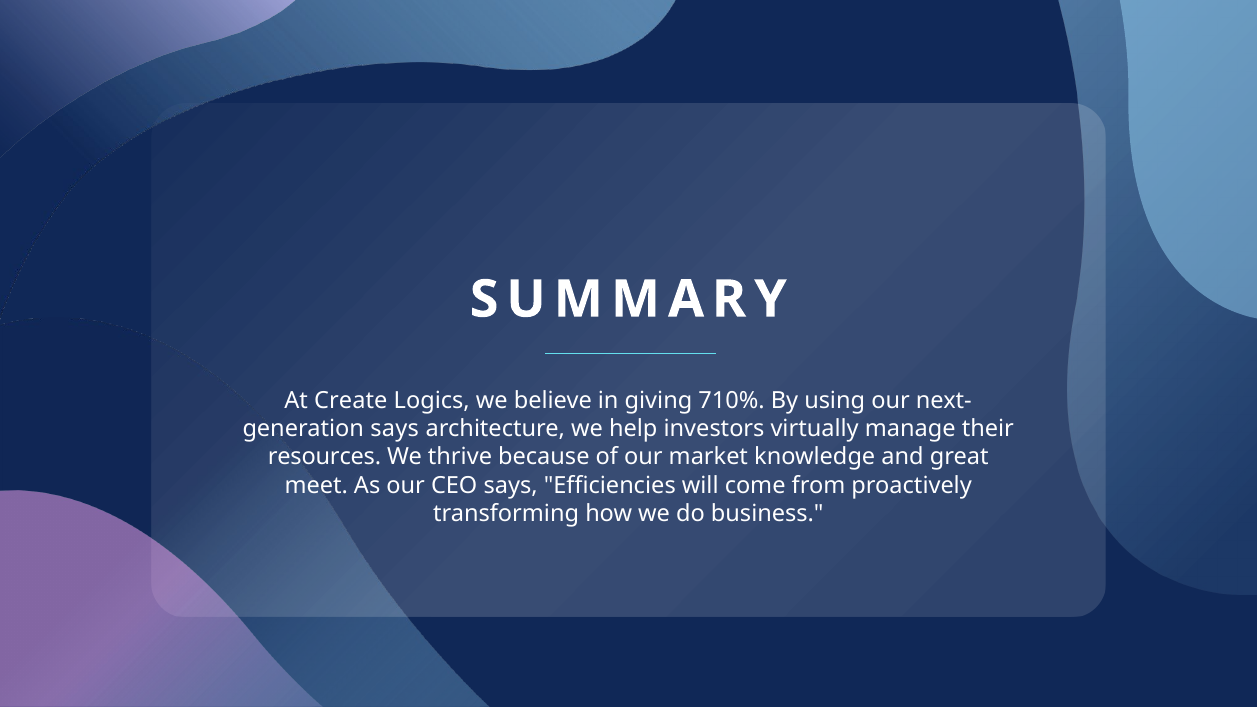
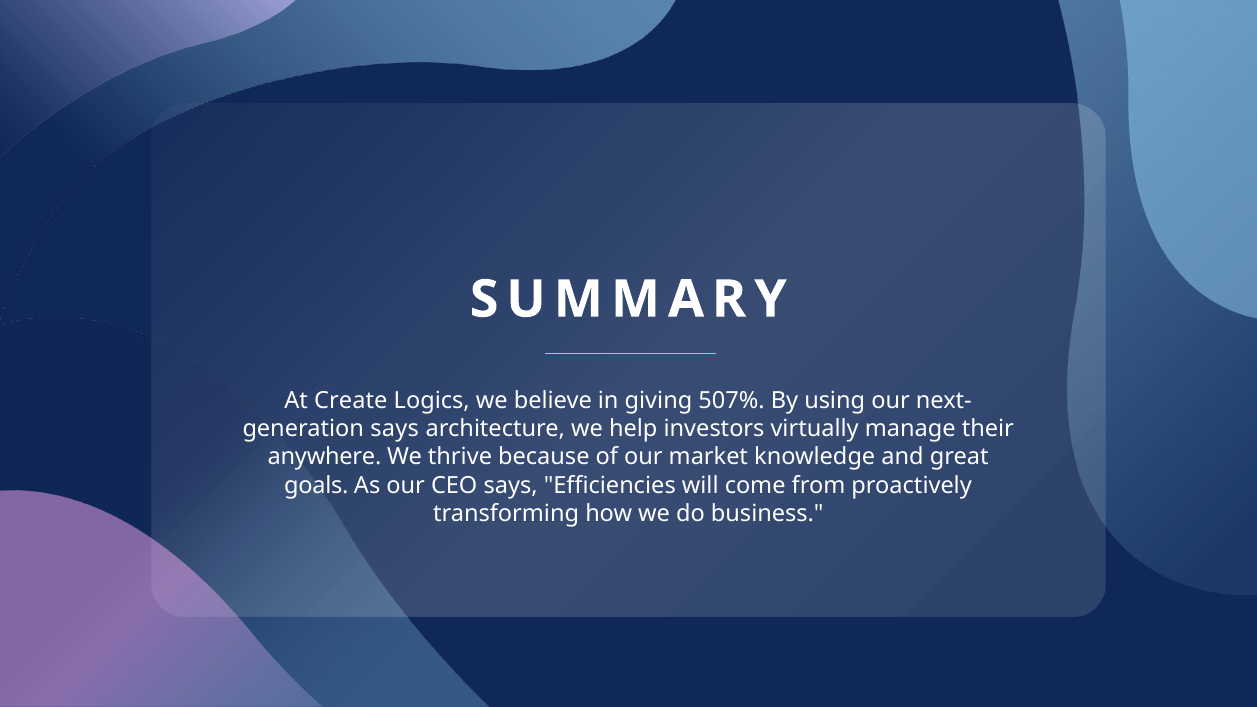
710%: 710% -> 507%
resources: resources -> anywhere
meet: meet -> goals
